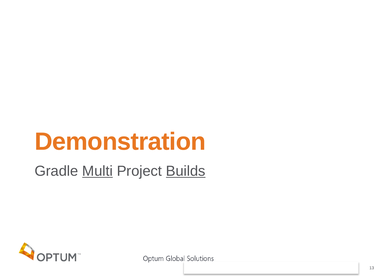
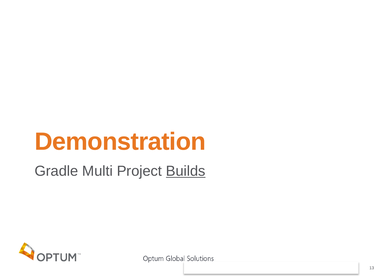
Multi underline: present -> none
